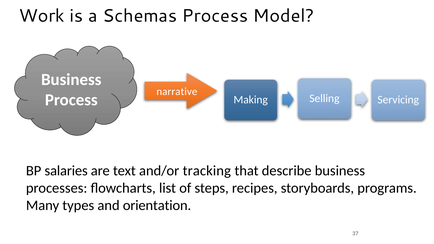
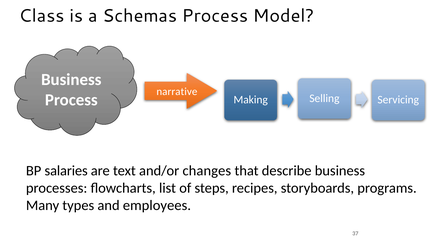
Work: Work -> Class
tracking: tracking -> changes
orientation: orientation -> employees
